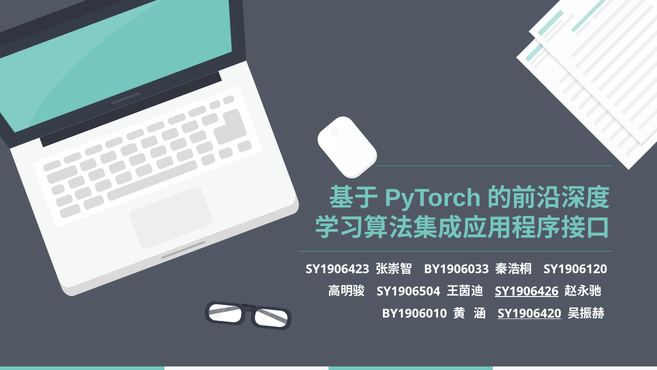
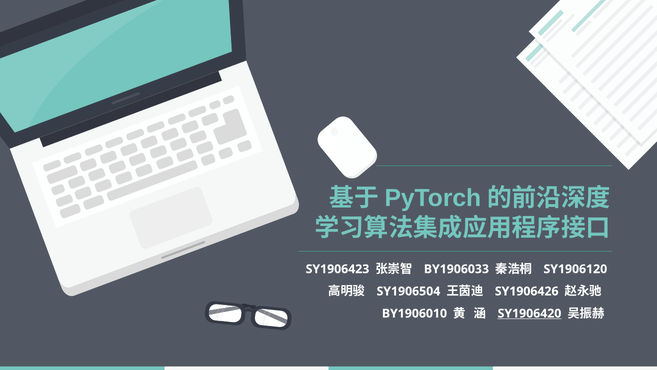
SY1906426 underline: present -> none
